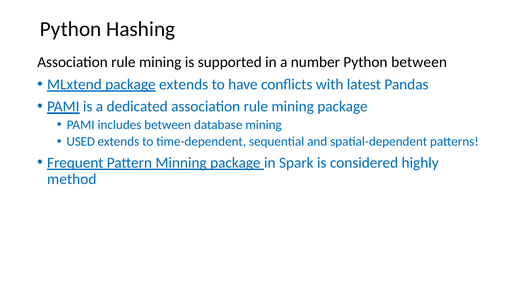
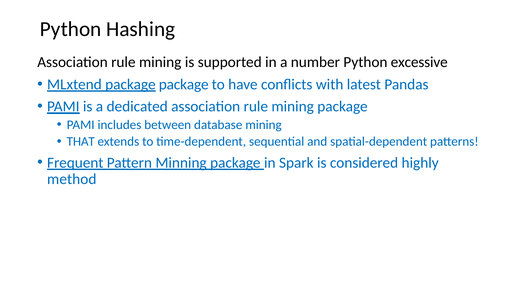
Python between: between -> excessive
package extends: extends -> package
USED: USED -> THAT
